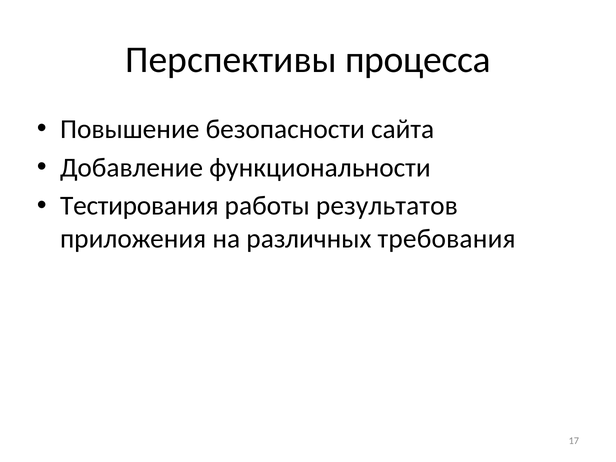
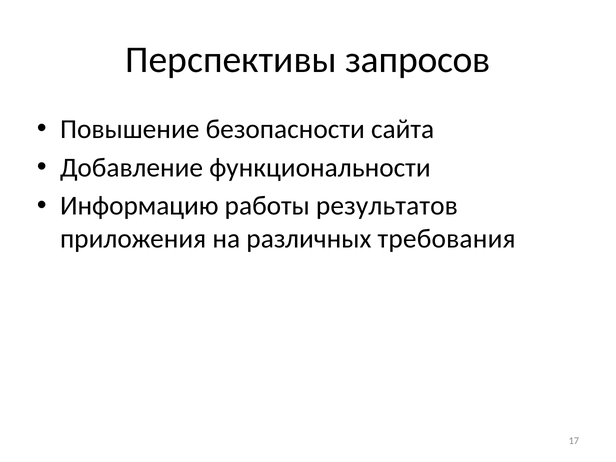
процесса: процесса -> запросов
Тестирования: Тестирования -> Информацию
